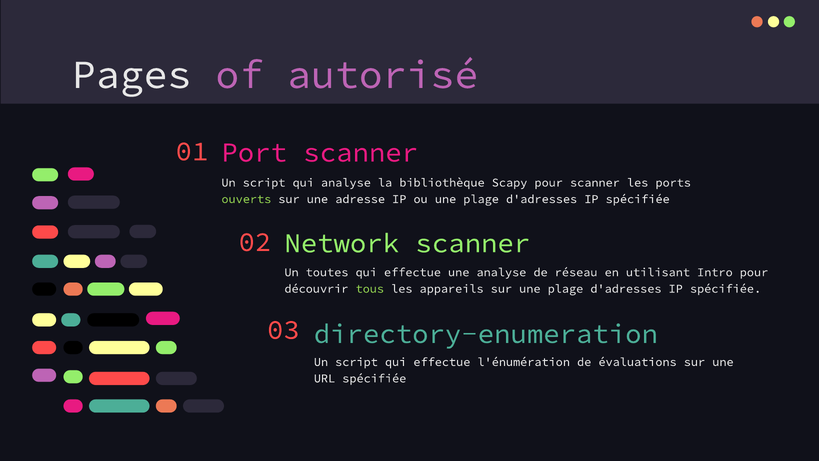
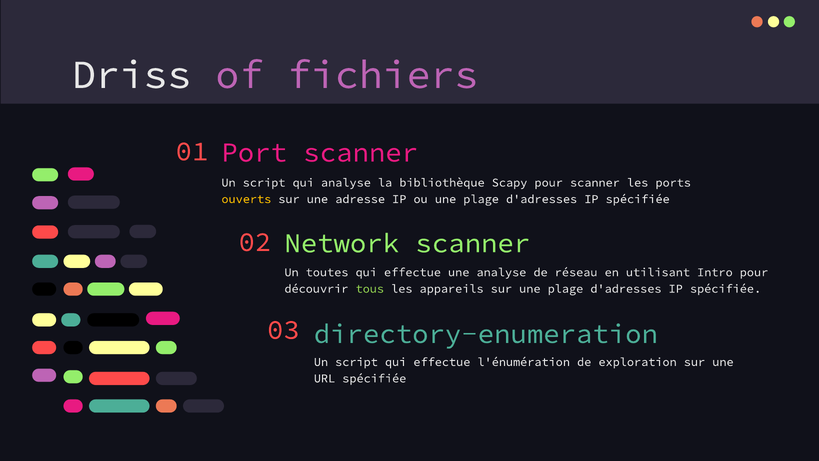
Pages: Pages -> Driss
autorisé: autorisé -> fichiers
ouverts colour: light green -> yellow
évaluations: évaluations -> exploration
